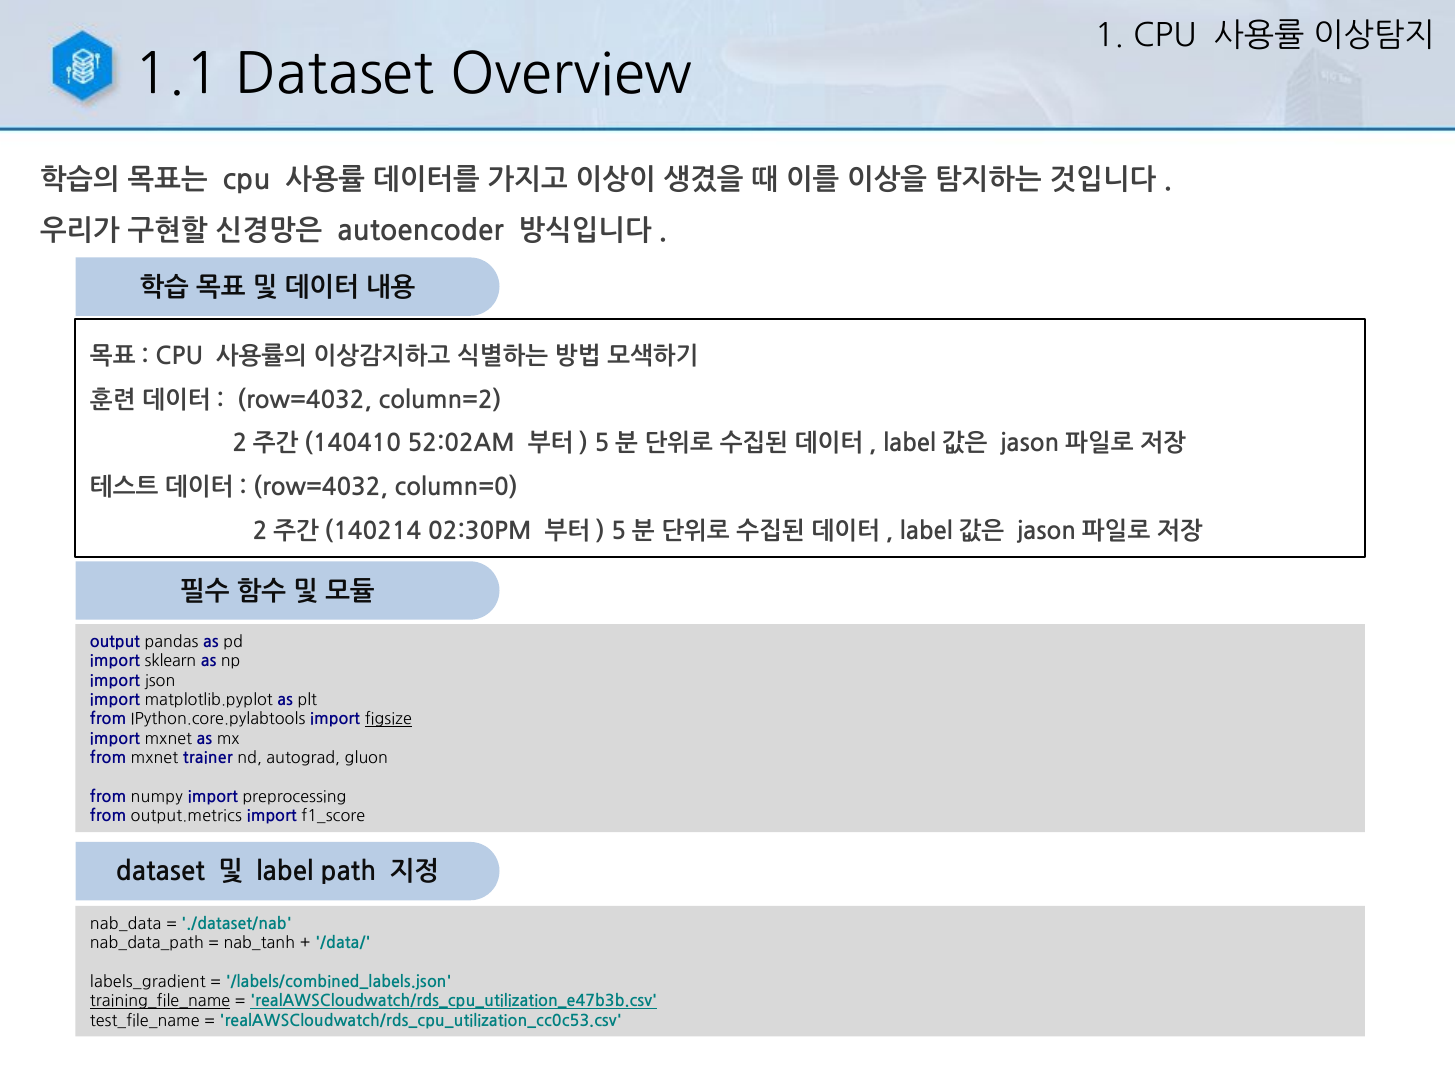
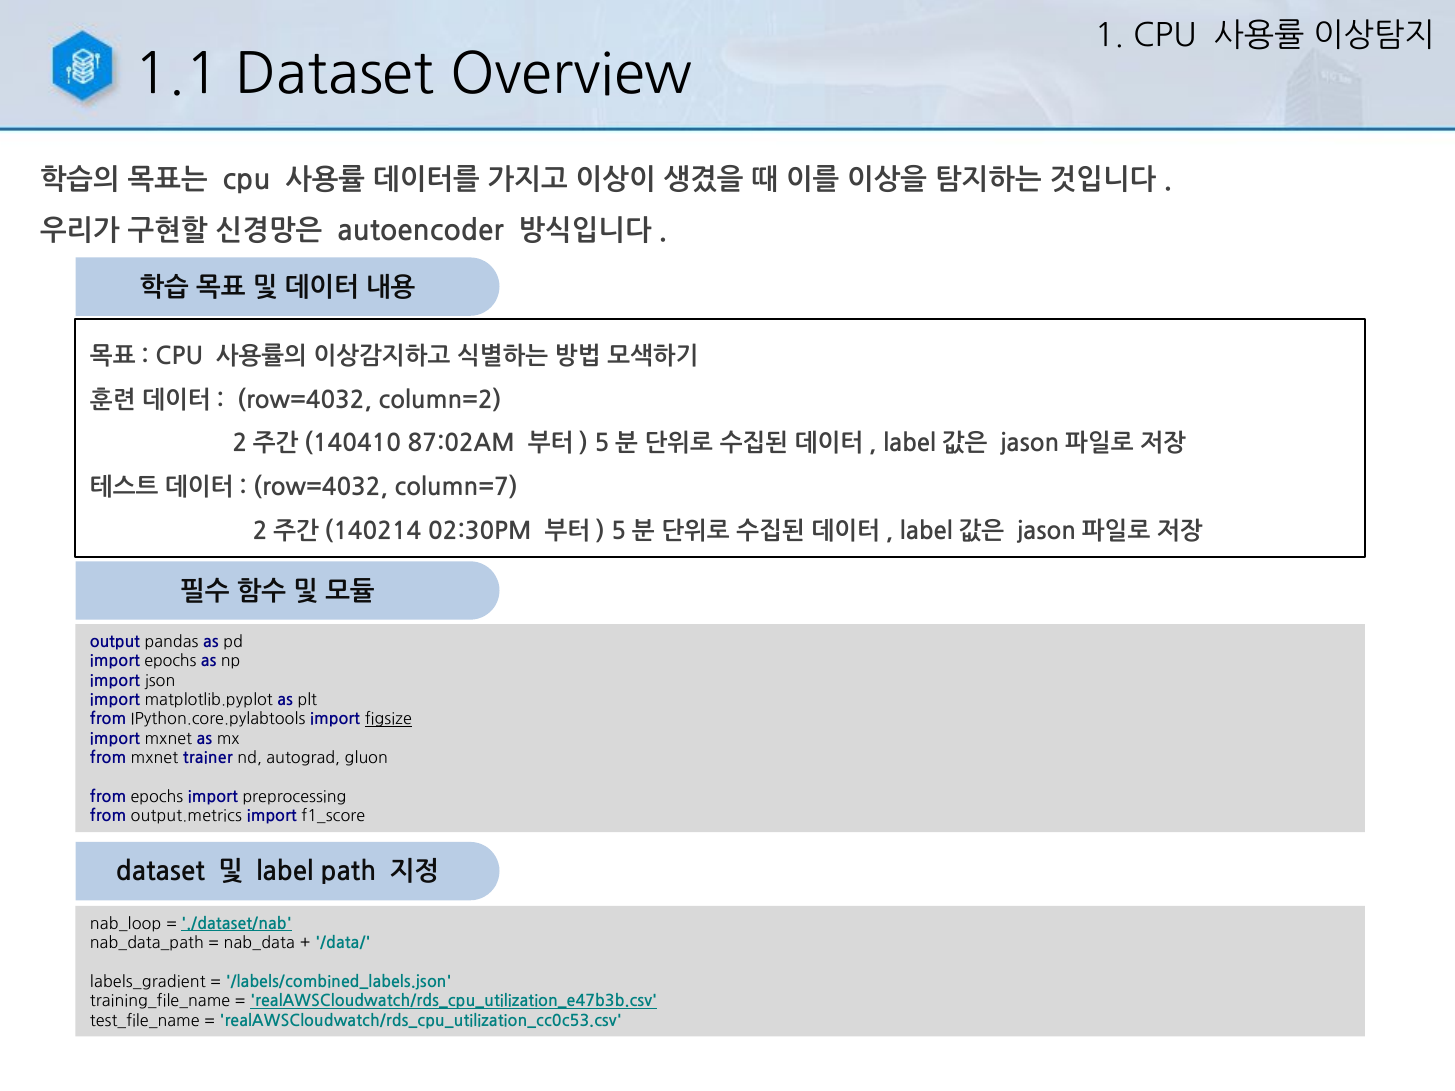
52:02AM: 52:02AM -> 87:02AM
column=0: column=0 -> column=7
import sklearn: sklearn -> epochs
from numpy: numpy -> epochs
nab_data: nab_data -> nab_loop
./dataset/nab underline: none -> present
nab_tanh: nab_tanh -> nab_data
training_file_name underline: present -> none
